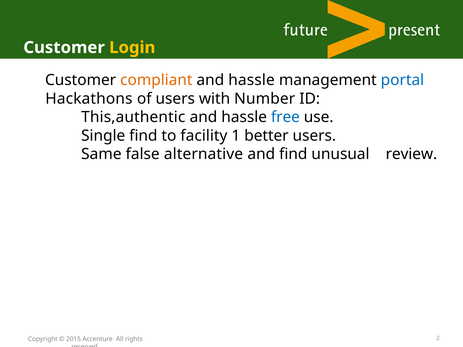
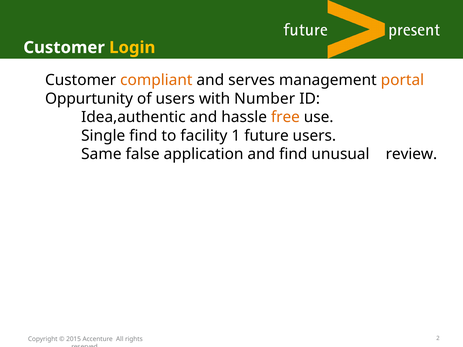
hassle at (252, 80): hassle -> serves
portal colour: blue -> orange
Hackathons: Hackathons -> Oppurtunity
This,authentic: This,authentic -> Idea,authentic
free colour: blue -> orange
better: better -> future
alternative: alternative -> application
